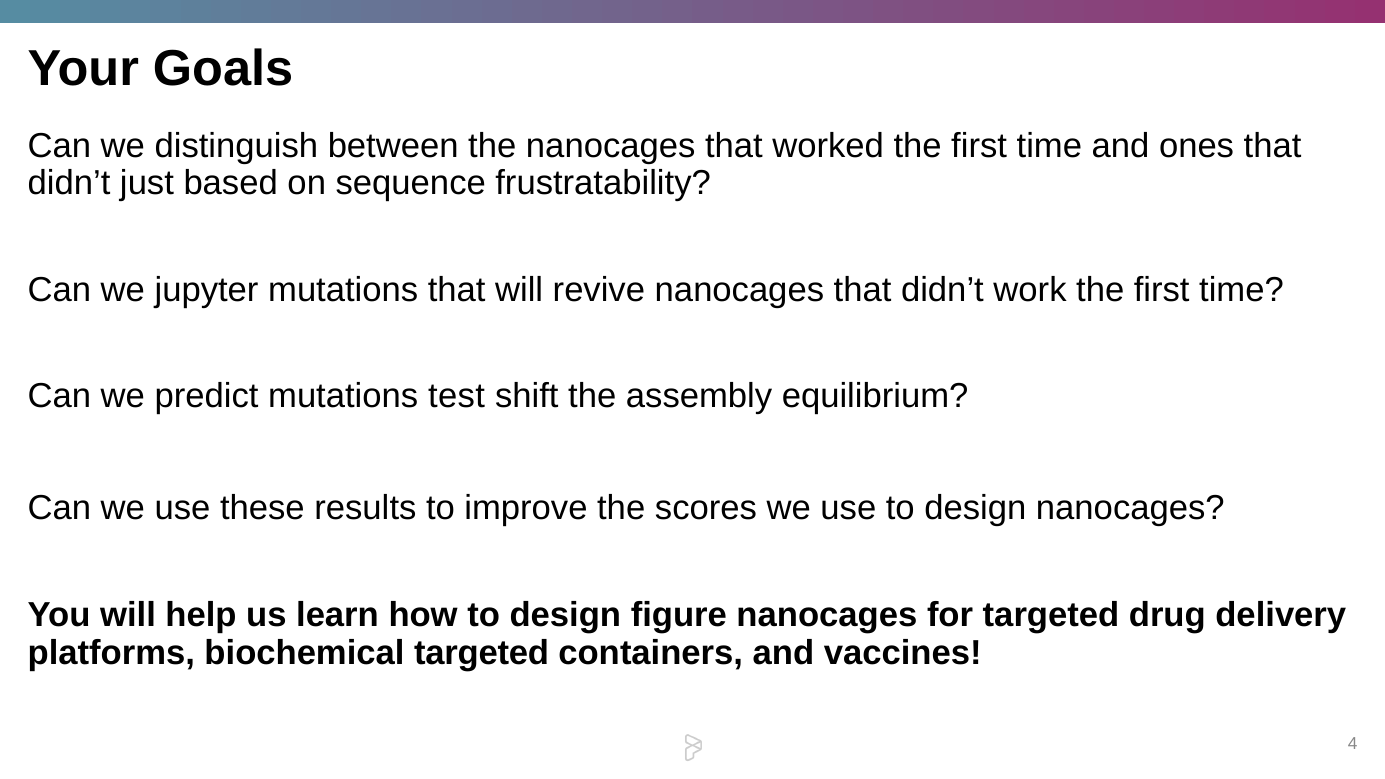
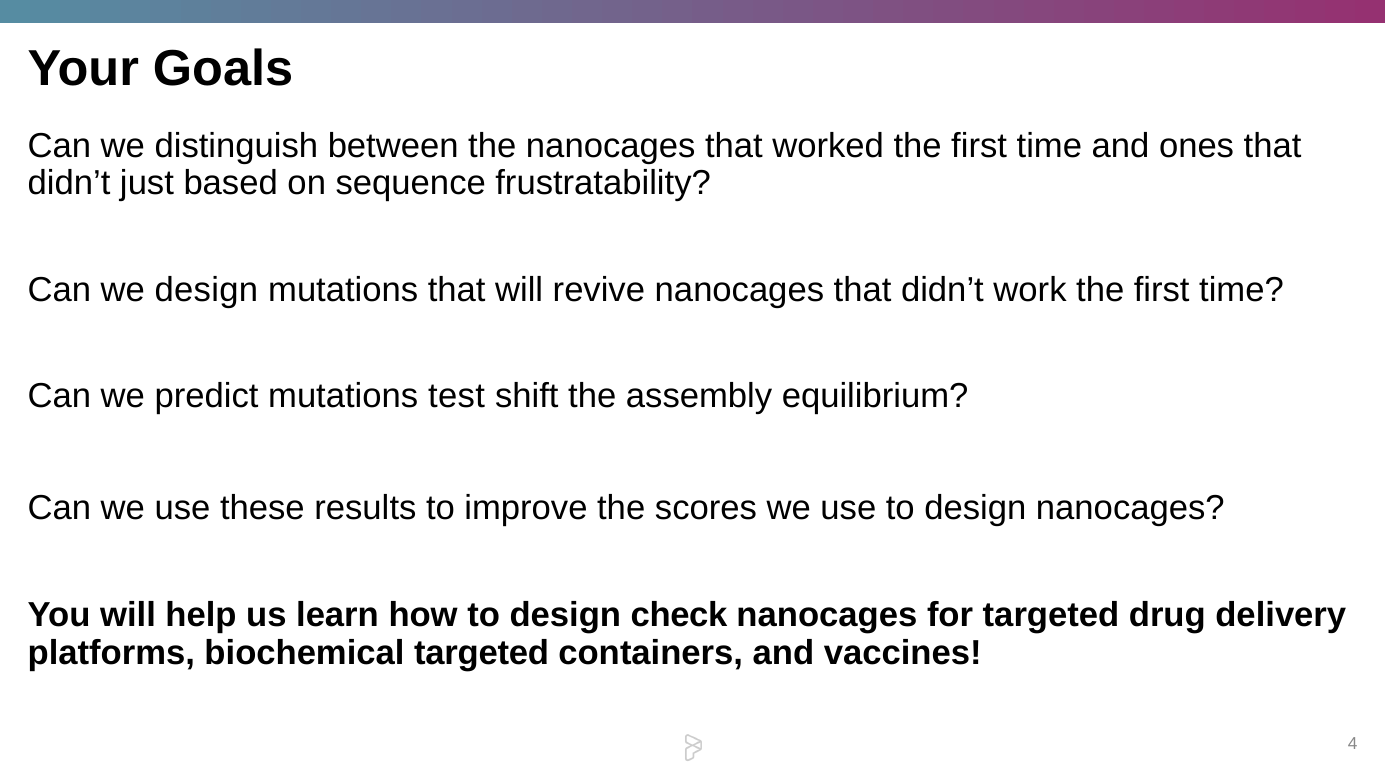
we jupyter: jupyter -> design
figure: figure -> check
